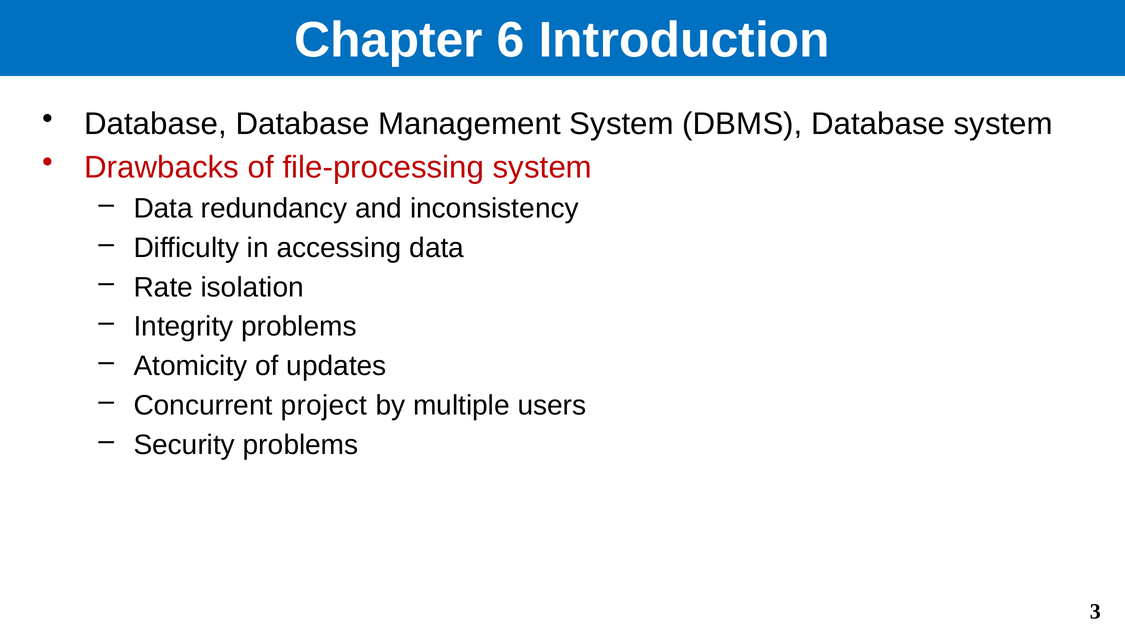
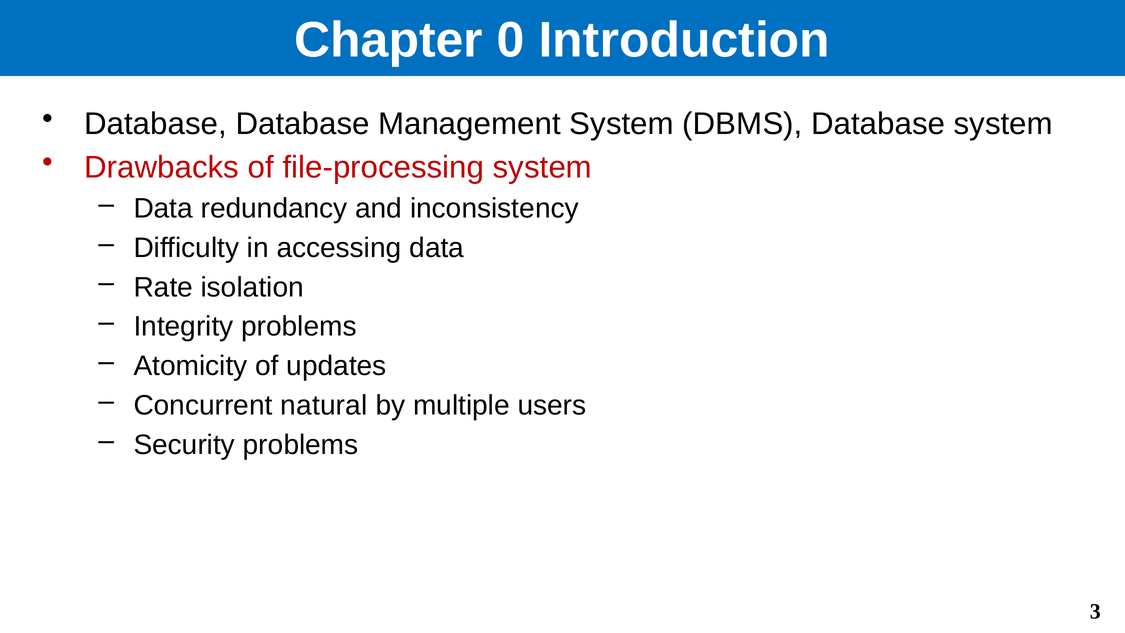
6: 6 -> 0
project: project -> natural
